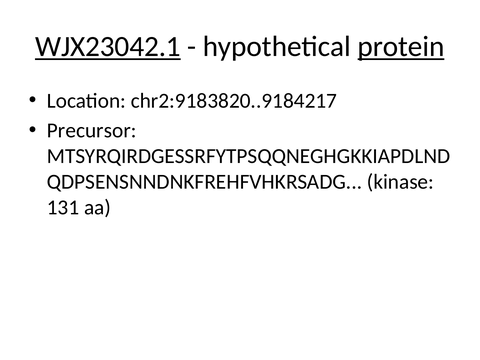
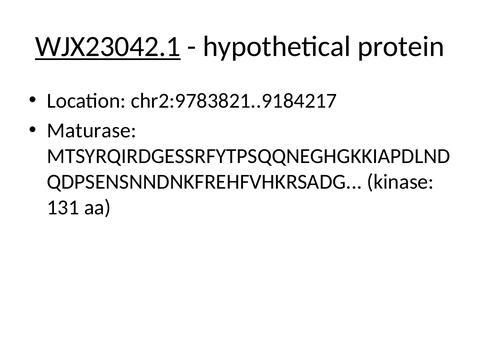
protein underline: present -> none
chr2:9183820..9184217: chr2:9183820..9184217 -> chr2:9783821..9184217
Precursor: Precursor -> Maturase
